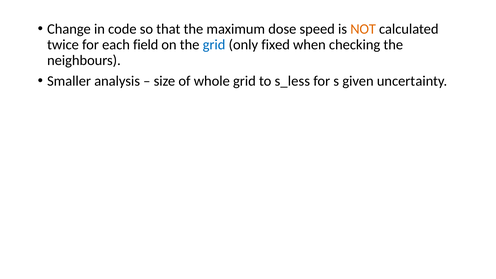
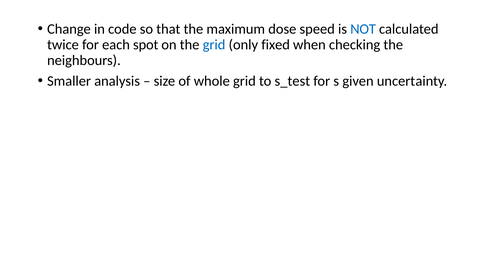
NOT colour: orange -> blue
field: field -> spot
s_less: s_less -> s_test
